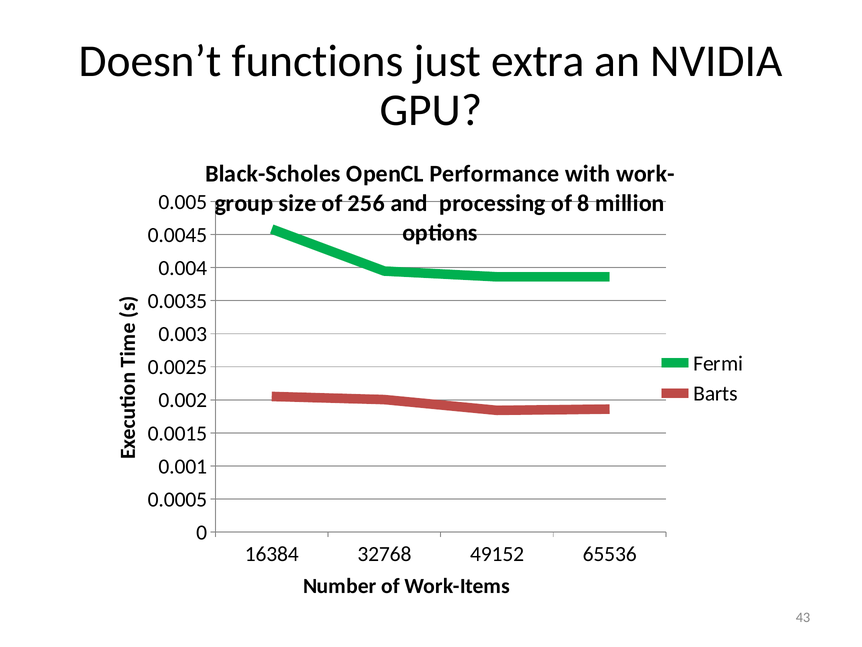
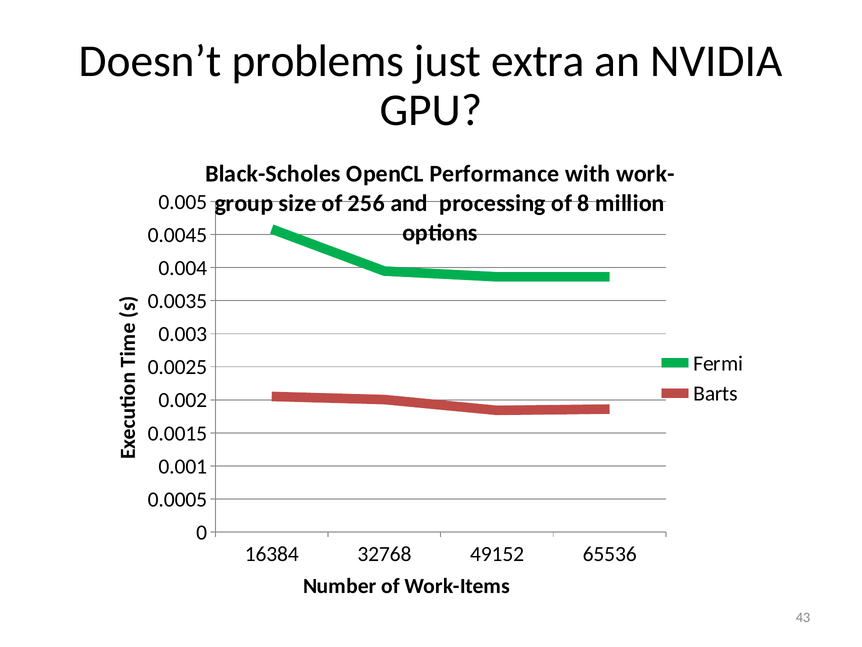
functions: functions -> problems
